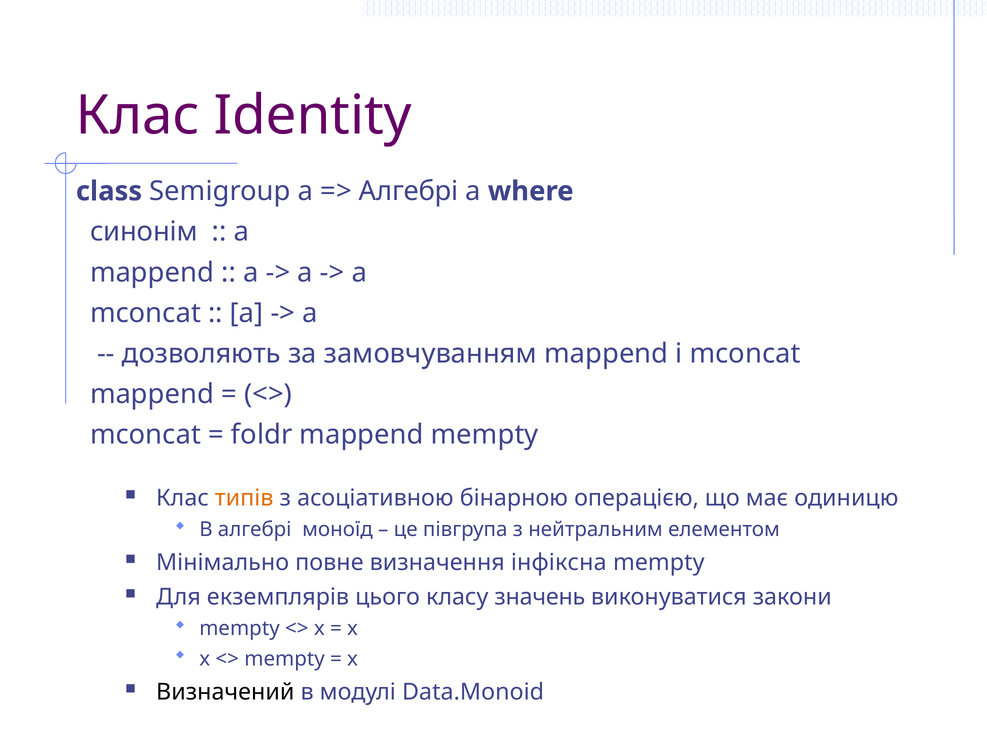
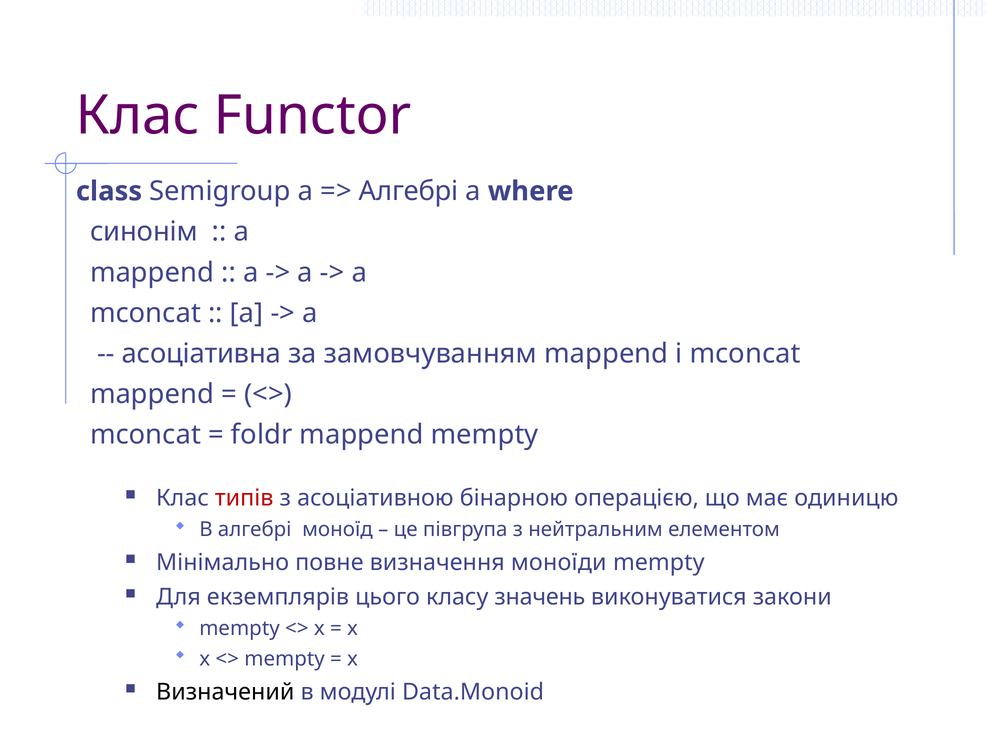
Identity: Identity -> Functor
дозволяють: дозволяють -> асоціативна
типів colour: orange -> red
інфіксна: інфіксна -> моноїди
